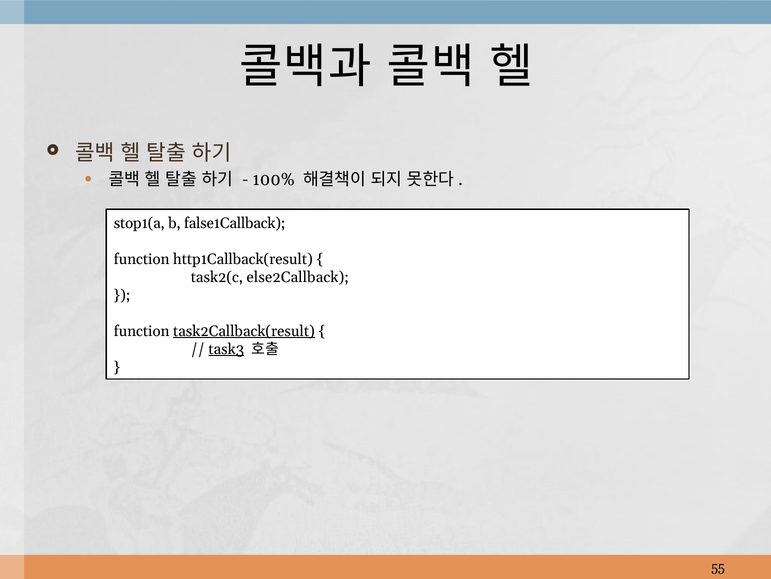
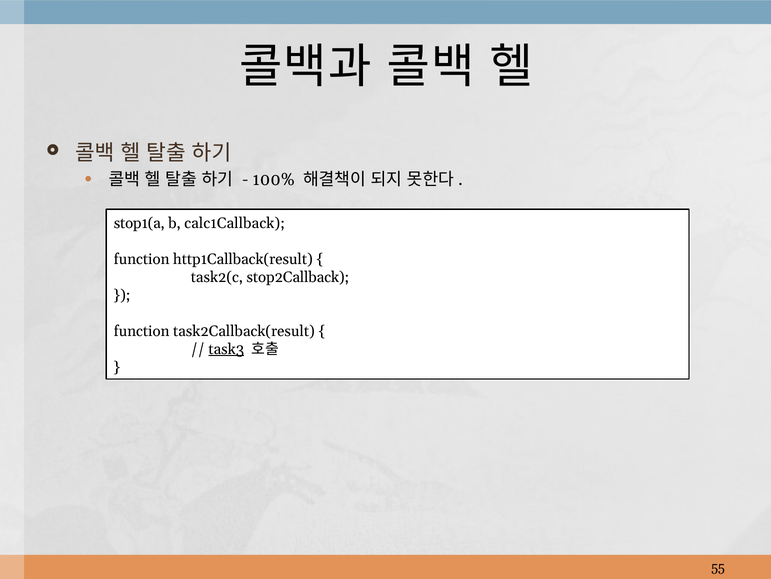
false1Callback: false1Callback -> calc1Callback
else2Callback: else2Callback -> stop2Callback
task2Callback(result underline: present -> none
